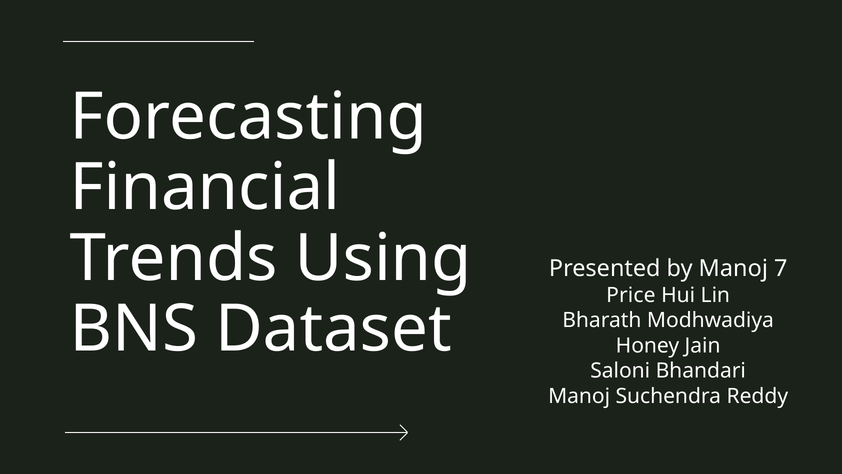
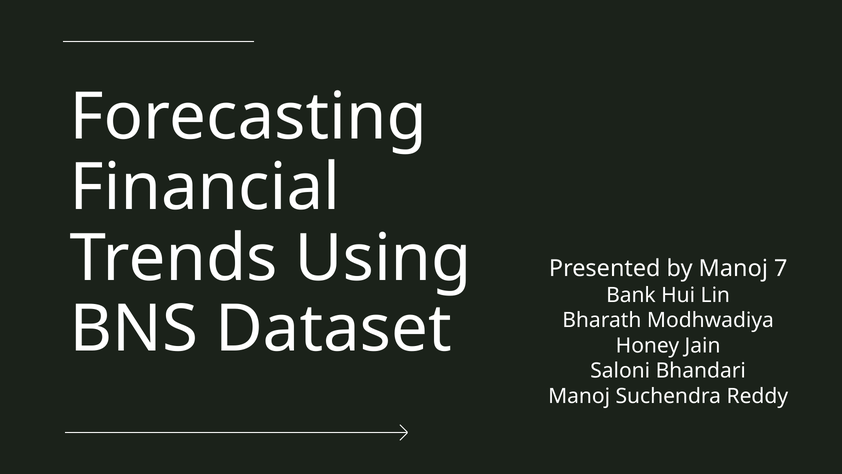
Price: Price -> Bank
